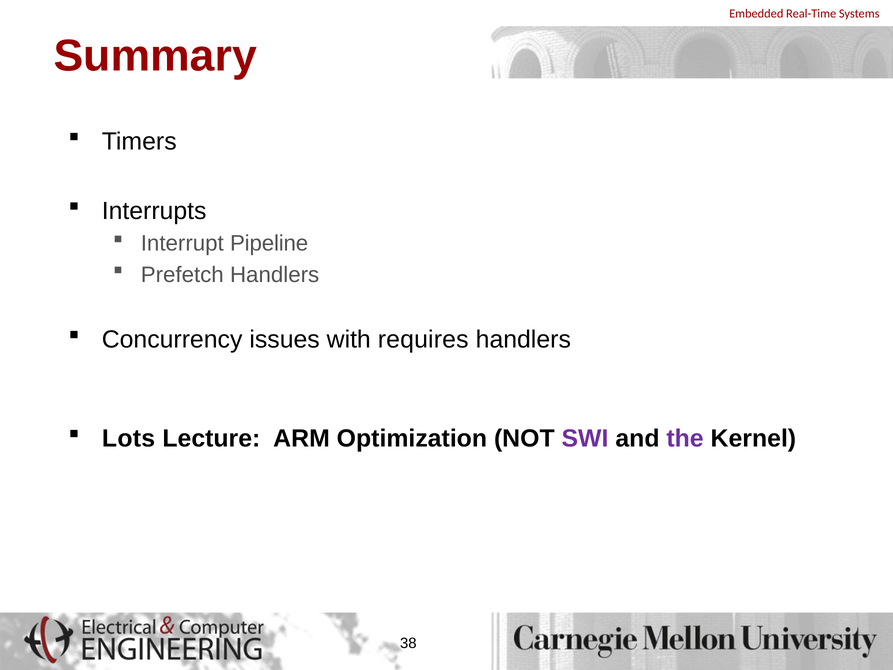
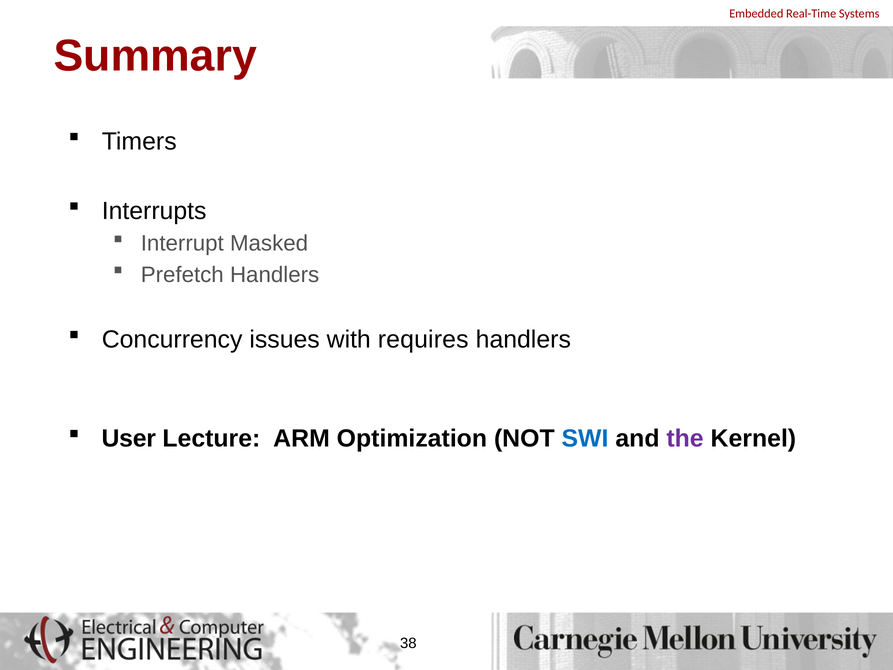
Pipeline: Pipeline -> Masked
Lots: Lots -> User
SWI colour: purple -> blue
